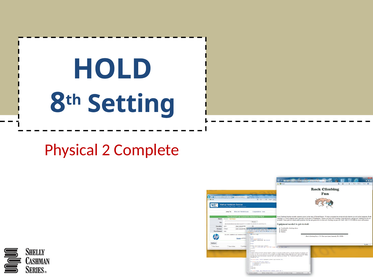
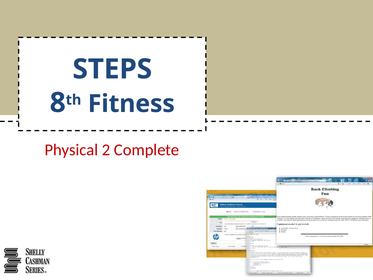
HOLD: HOLD -> STEPS
Setting: Setting -> Fitness
